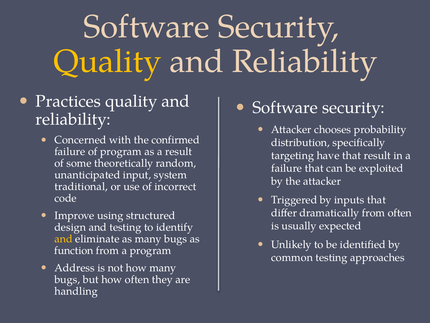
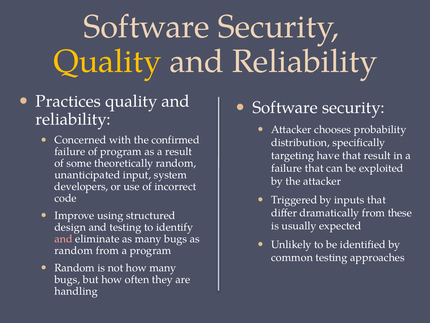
traditional: traditional -> developers
from often: often -> these
and at (64, 238) colour: yellow -> pink
function at (74, 250): function -> random
Address at (75, 267): Address -> Random
